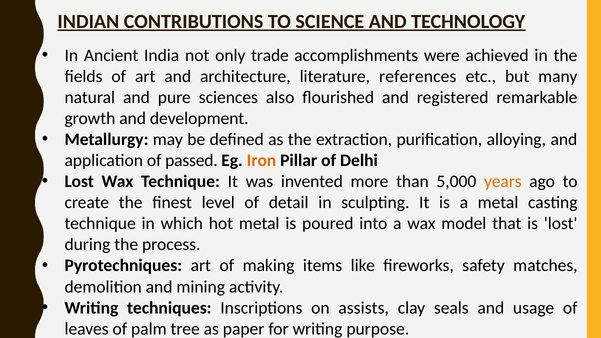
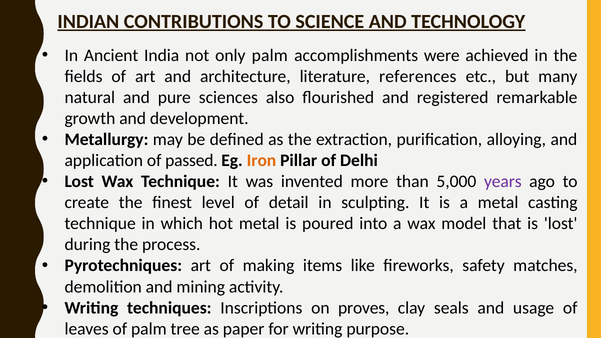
only trade: trade -> palm
years colour: orange -> purple
assists: assists -> proves
